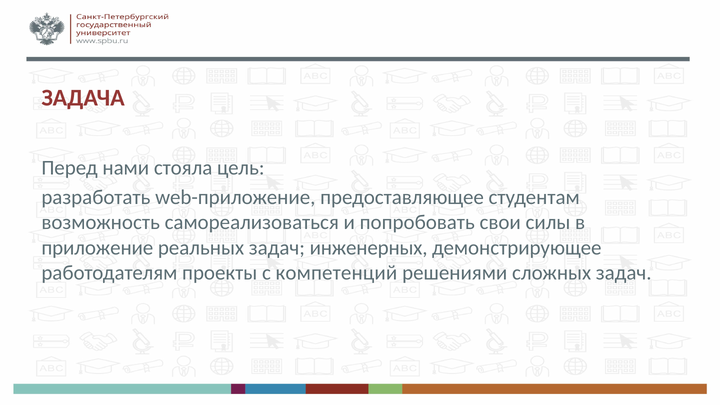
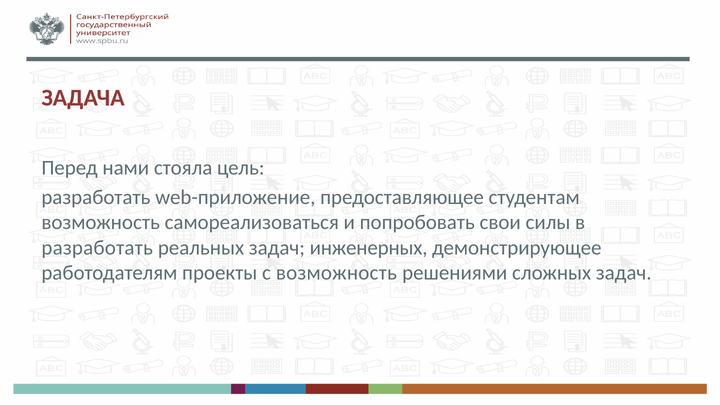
приложение at (97, 248): приложение -> разработать
с компетенций: компетенций -> возможность
